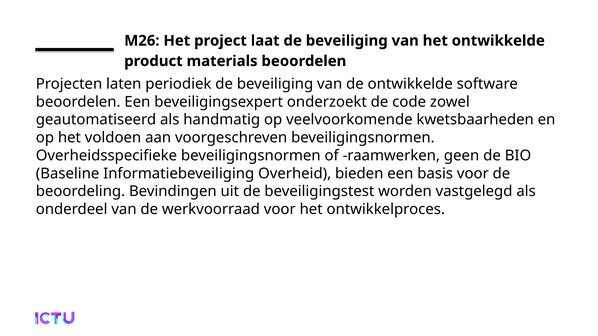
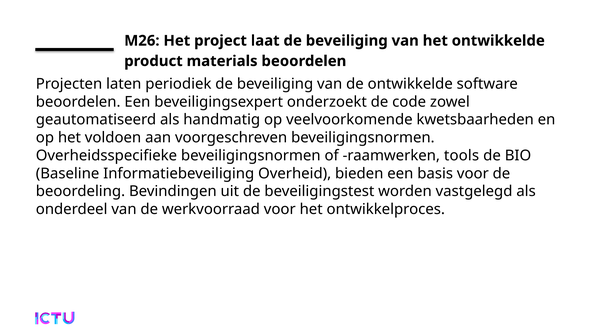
geen: geen -> tools
